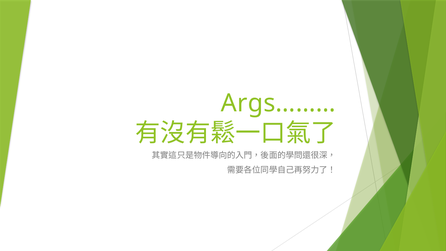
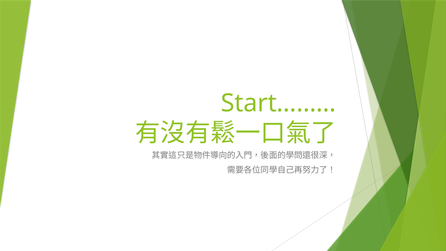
Args………: Args……… -> Start………
